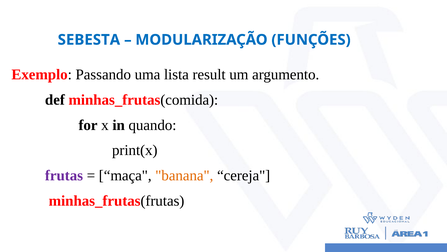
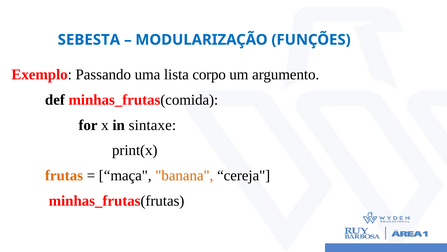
result: result -> corpo
quando: quando -> sintaxe
frutas colour: purple -> orange
